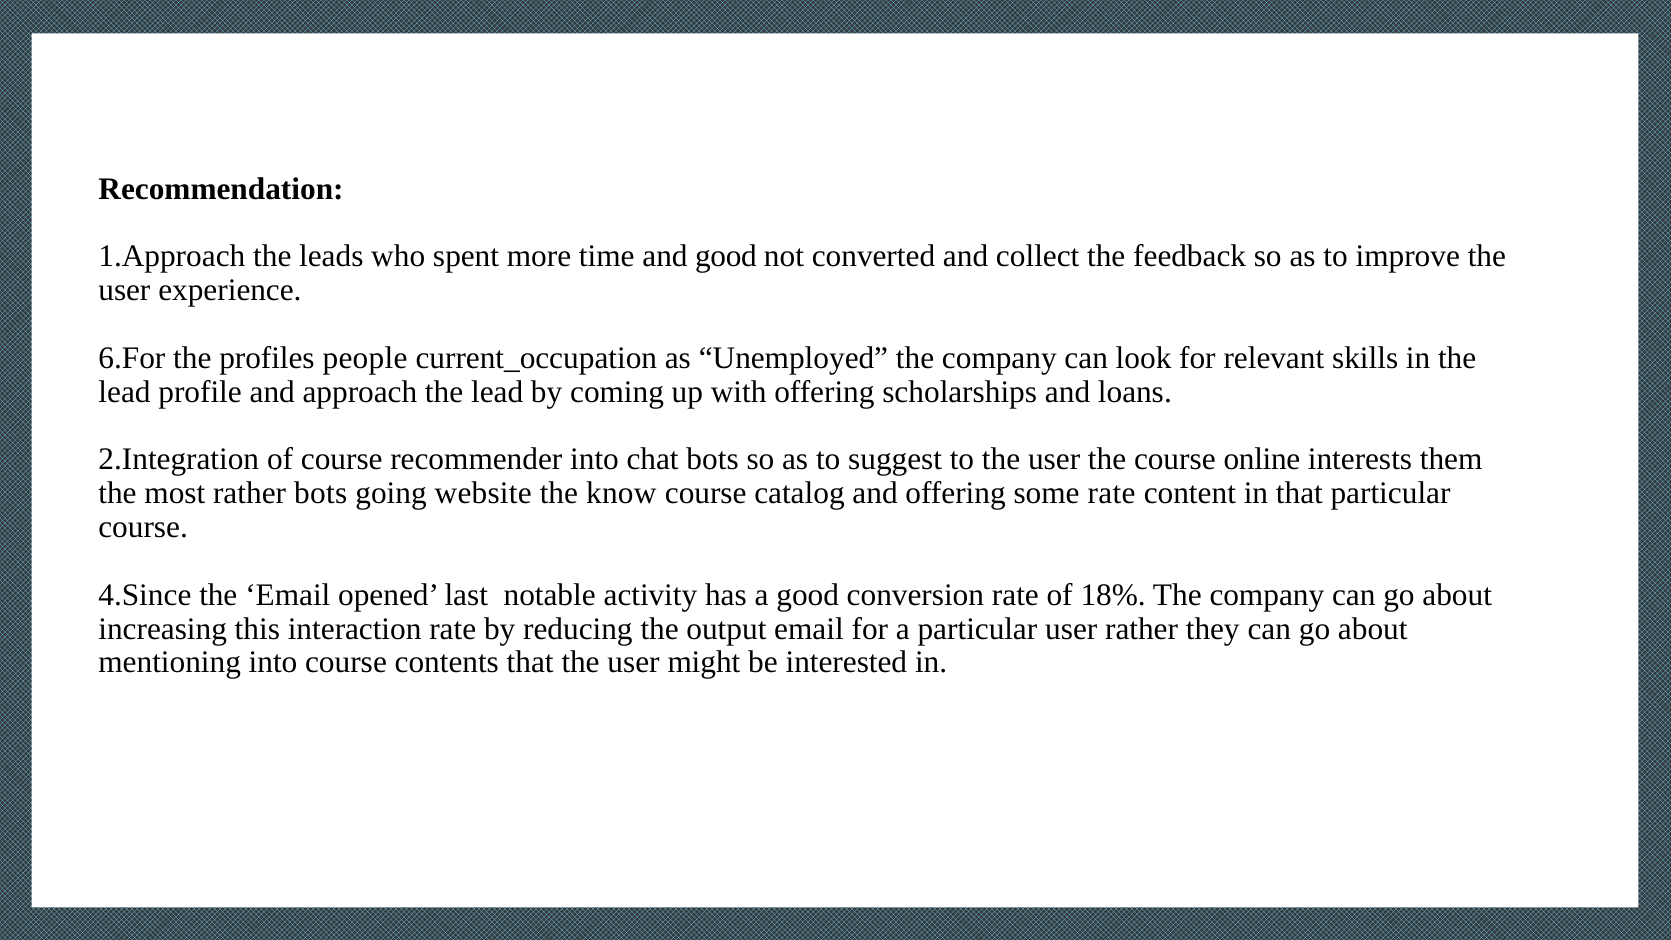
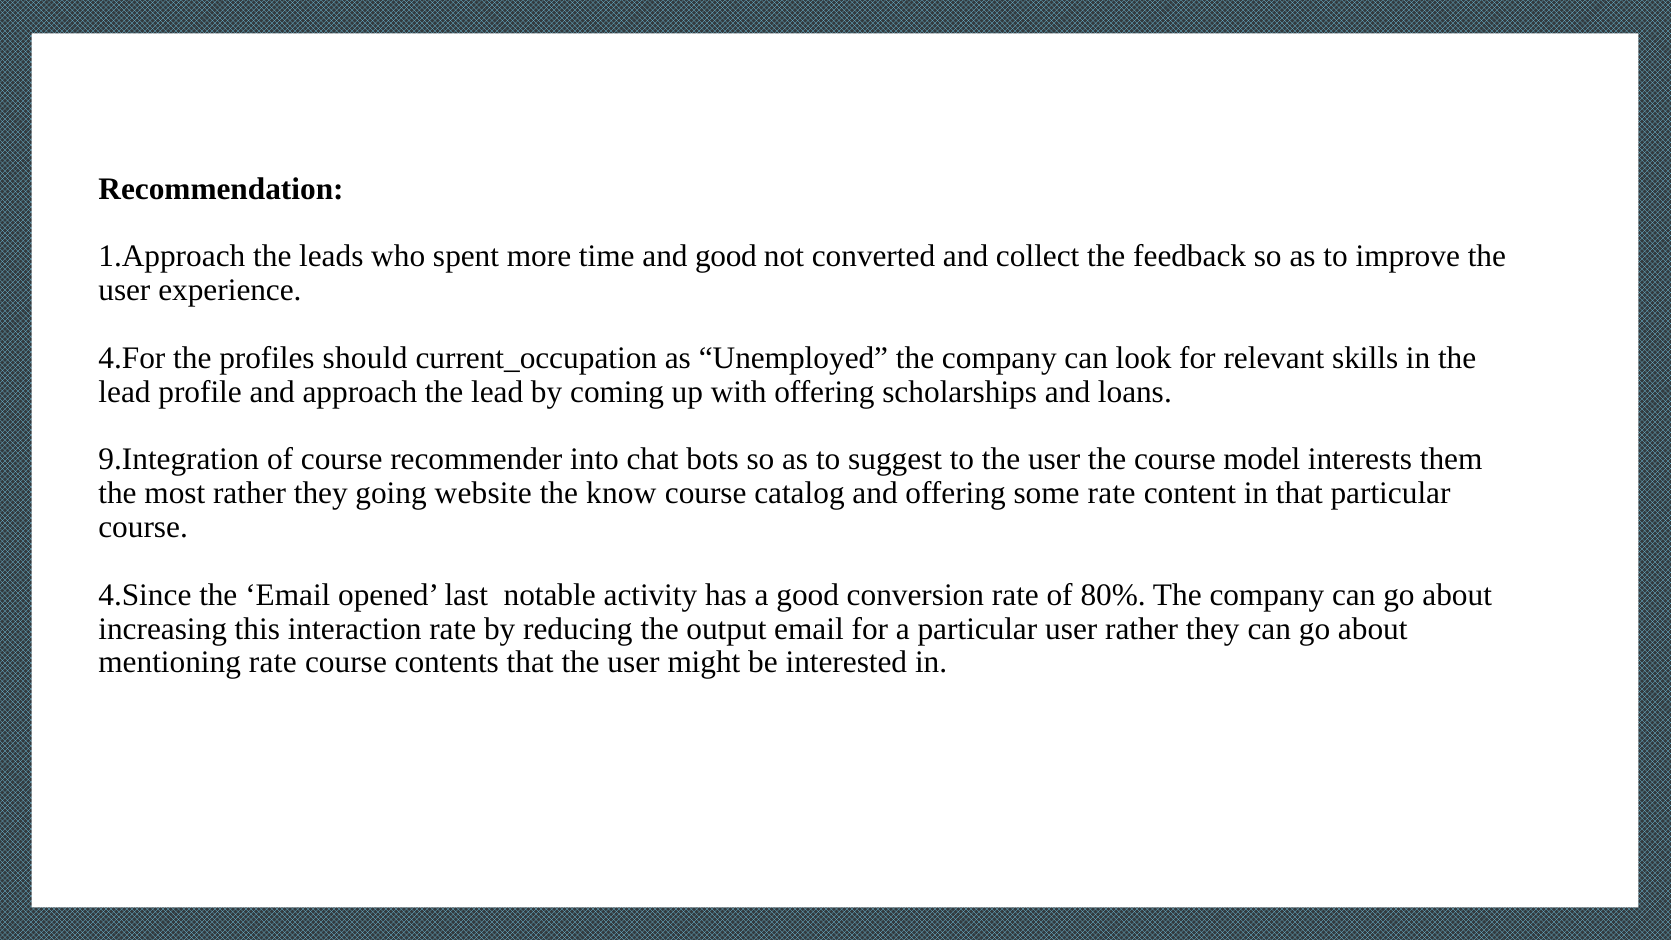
6.For: 6.For -> 4.For
people: people -> should
2.Integration: 2.Integration -> 9.Integration
online: online -> model
most rather bots: bots -> they
18%: 18% -> 80%
mentioning into: into -> rate
